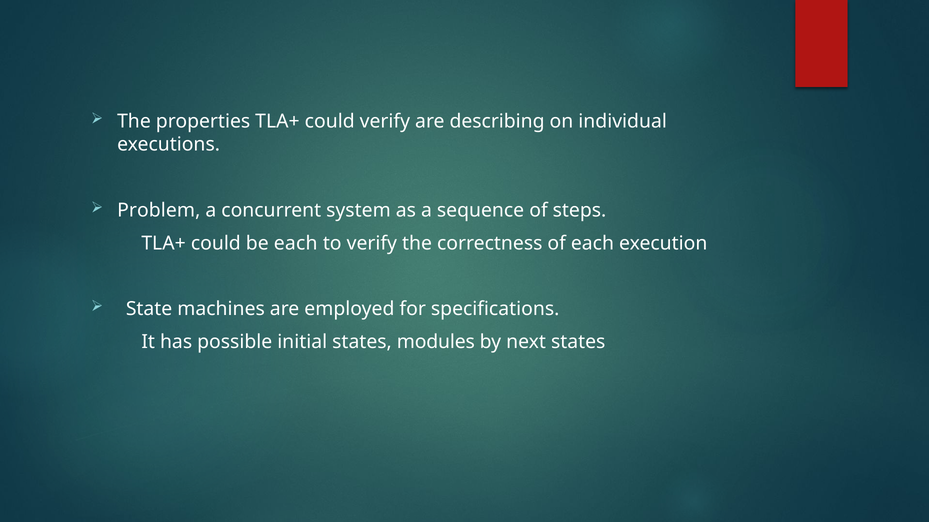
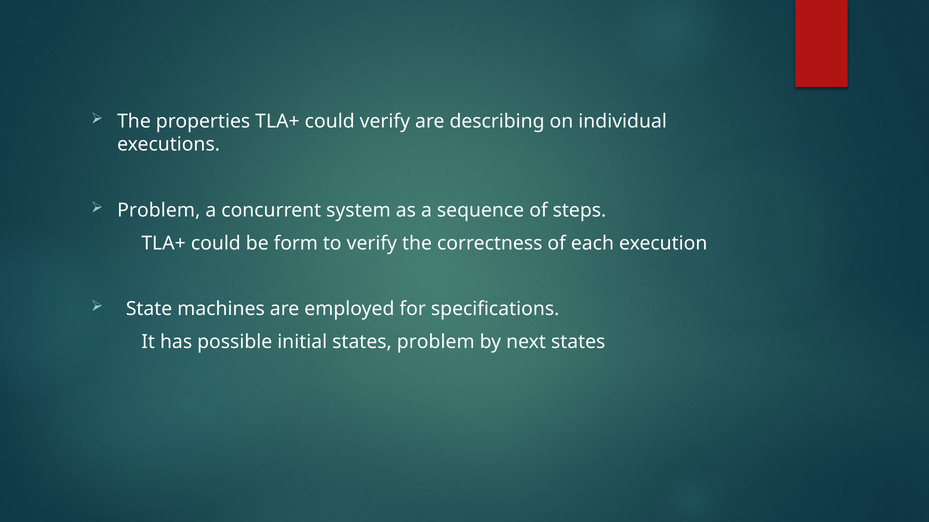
be each: each -> form
states modules: modules -> problem
